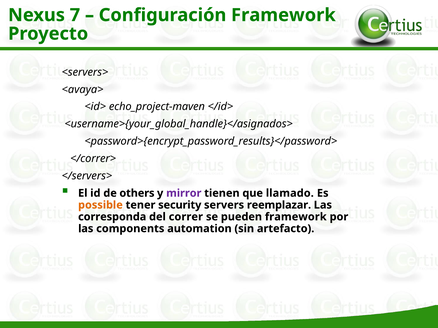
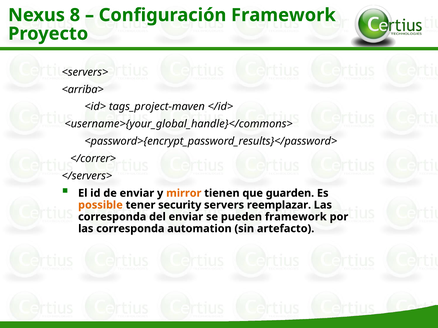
7: 7 -> 8
<avaya>: <avaya> -> <arriba>
echo_project-maven: echo_project-maven -> tags_project-maven
<username>{your_global_handle}</asignados>: <username>{your_global_handle}</asignados> -> <username>{your_global_handle}</commons>
de others: others -> enviar
mirror colour: purple -> orange
llamado: llamado -> guarden
del correr: correr -> enviar
components at (130, 229): components -> corresponda
